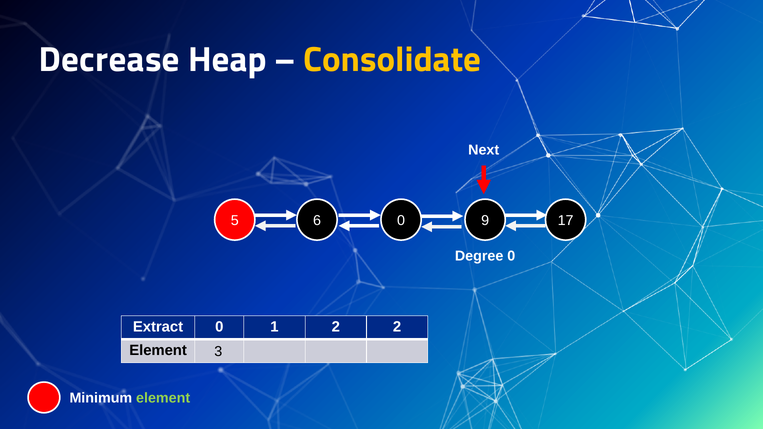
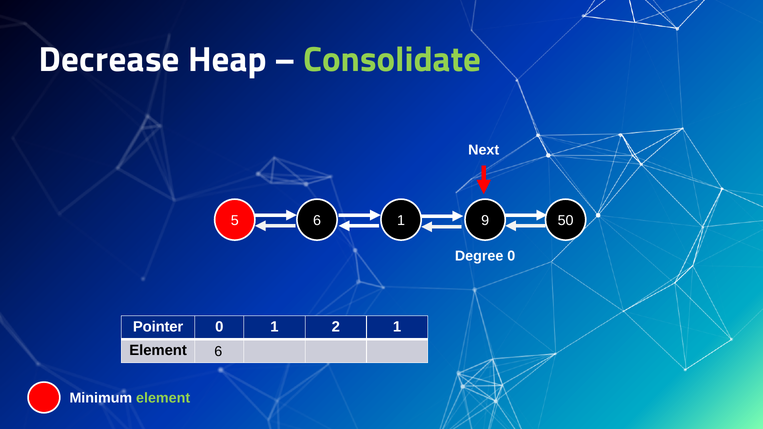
Consolidate colour: yellow -> light green
6 0: 0 -> 1
17: 17 -> 50
Extract: Extract -> Pointer
2 2: 2 -> 1
Element 3: 3 -> 6
